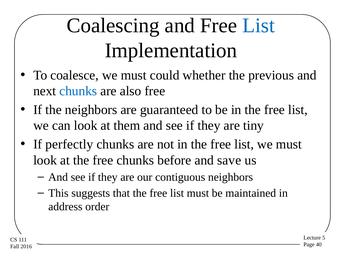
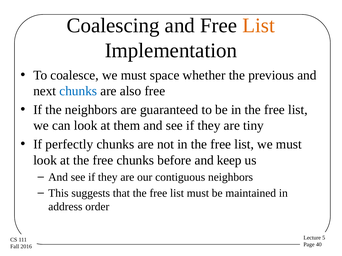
List at (259, 25) colour: blue -> orange
could: could -> space
save: save -> keep
